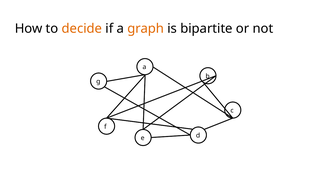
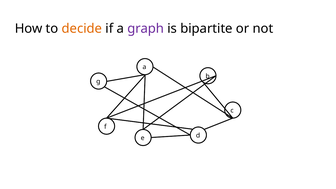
graph colour: orange -> purple
